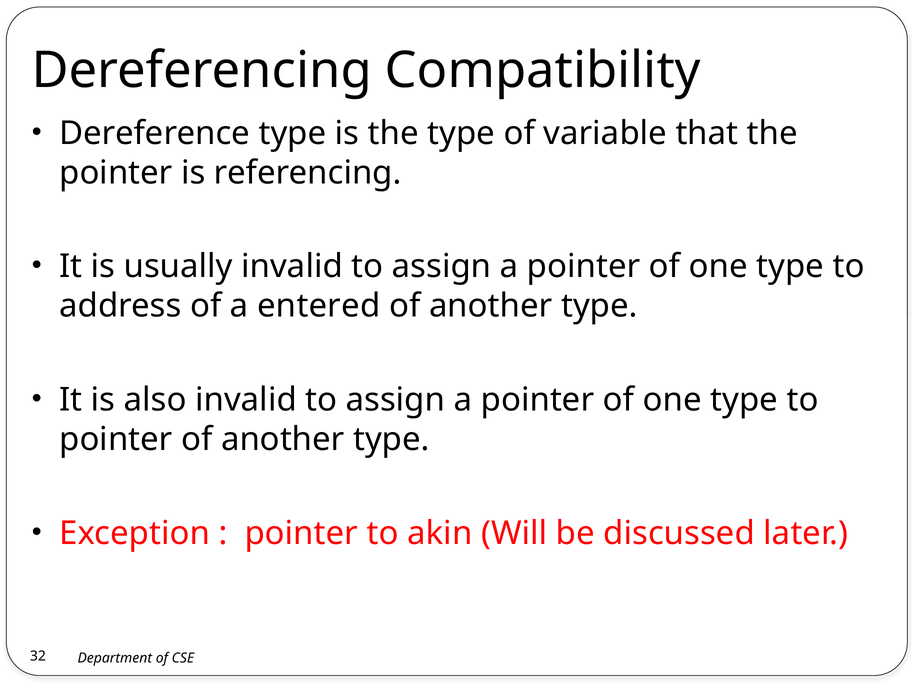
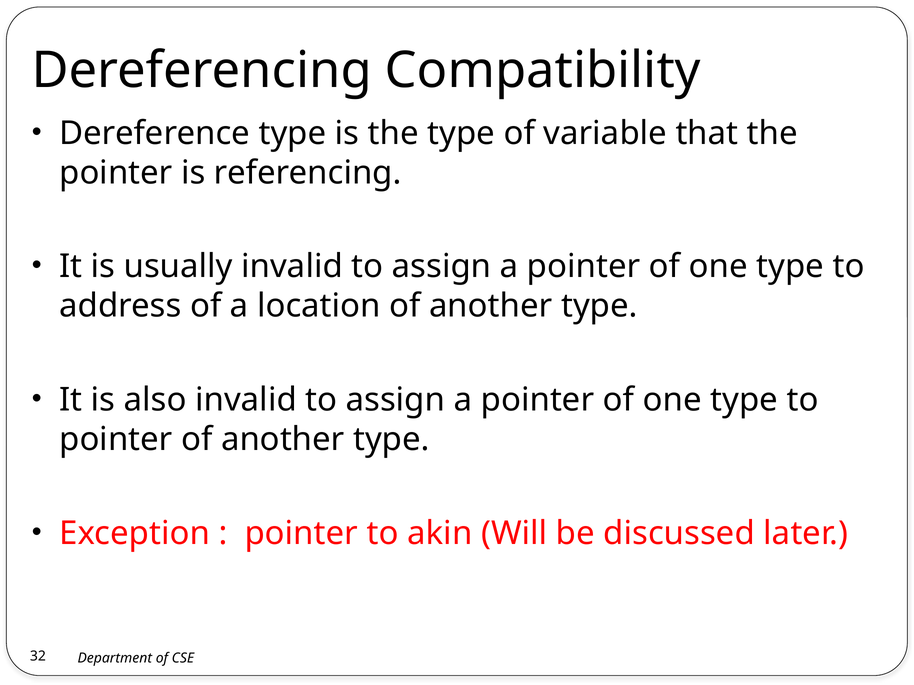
entered: entered -> location
